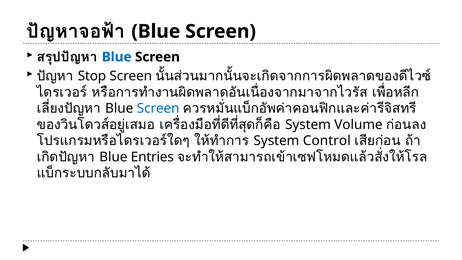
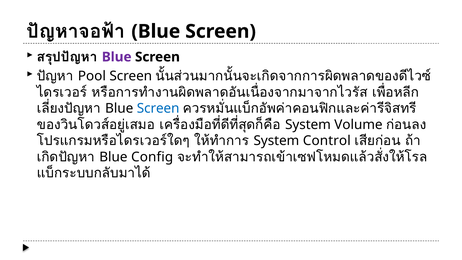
Blue at (117, 57) colour: blue -> purple
Stop: Stop -> Pool
Entries: Entries -> Config
